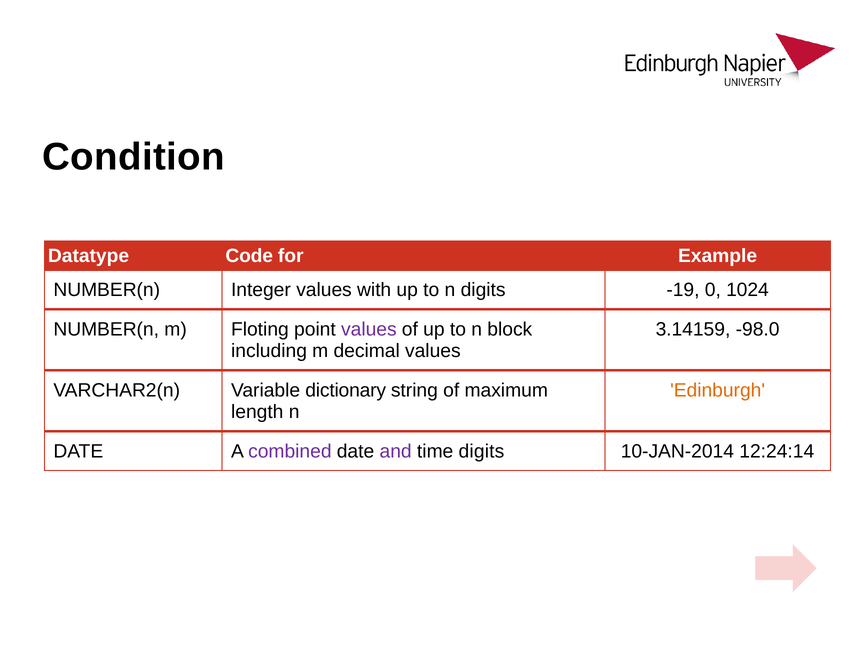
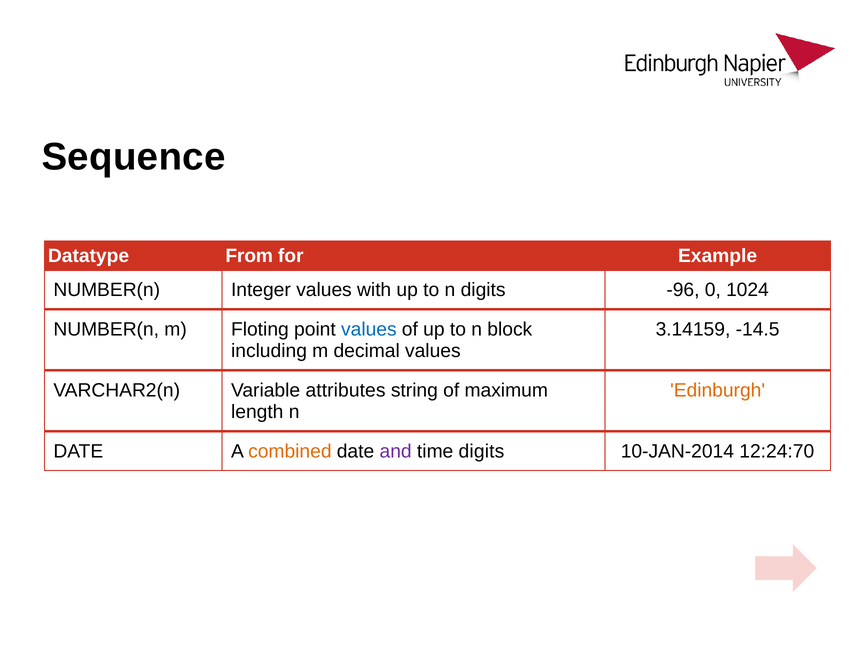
Condition: Condition -> Sequence
Code: Code -> From
-19: -19 -> -96
values at (369, 329) colour: purple -> blue
-98.0: -98.0 -> -14.5
dictionary: dictionary -> attributes
combined colour: purple -> orange
12:24:14: 12:24:14 -> 12:24:70
